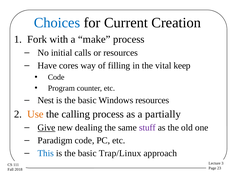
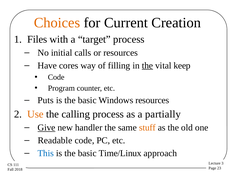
Choices colour: blue -> orange
Fork: Fork -> Files
make: make -> target
the at (147, 66) underline: none -> present
Nest: Nest -> Puts
dealing: dealing -> handler
stuff colour: purple -> orange
Paradigm: Paradigm -> Readable
Trap/Linux: Trap/Linux -> Time/Linux
